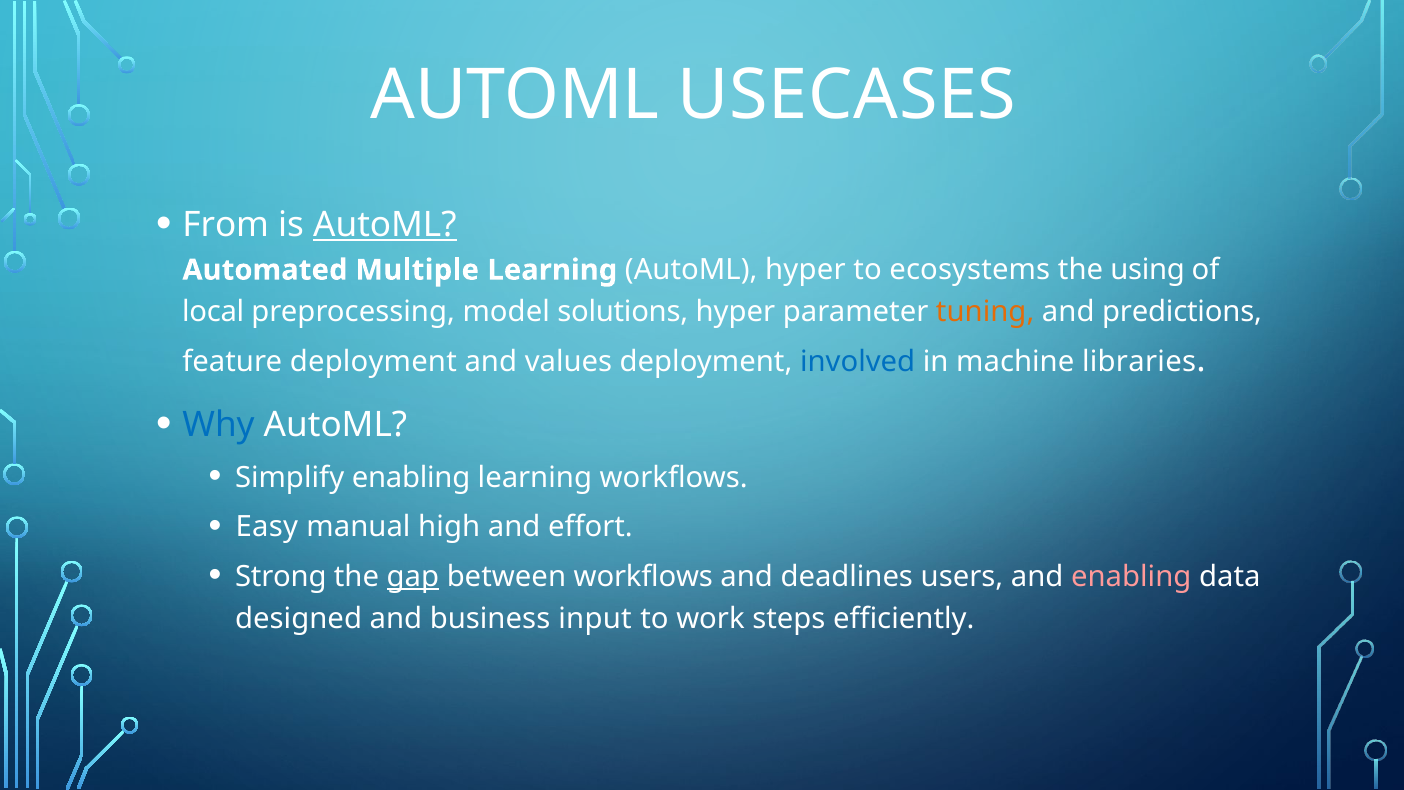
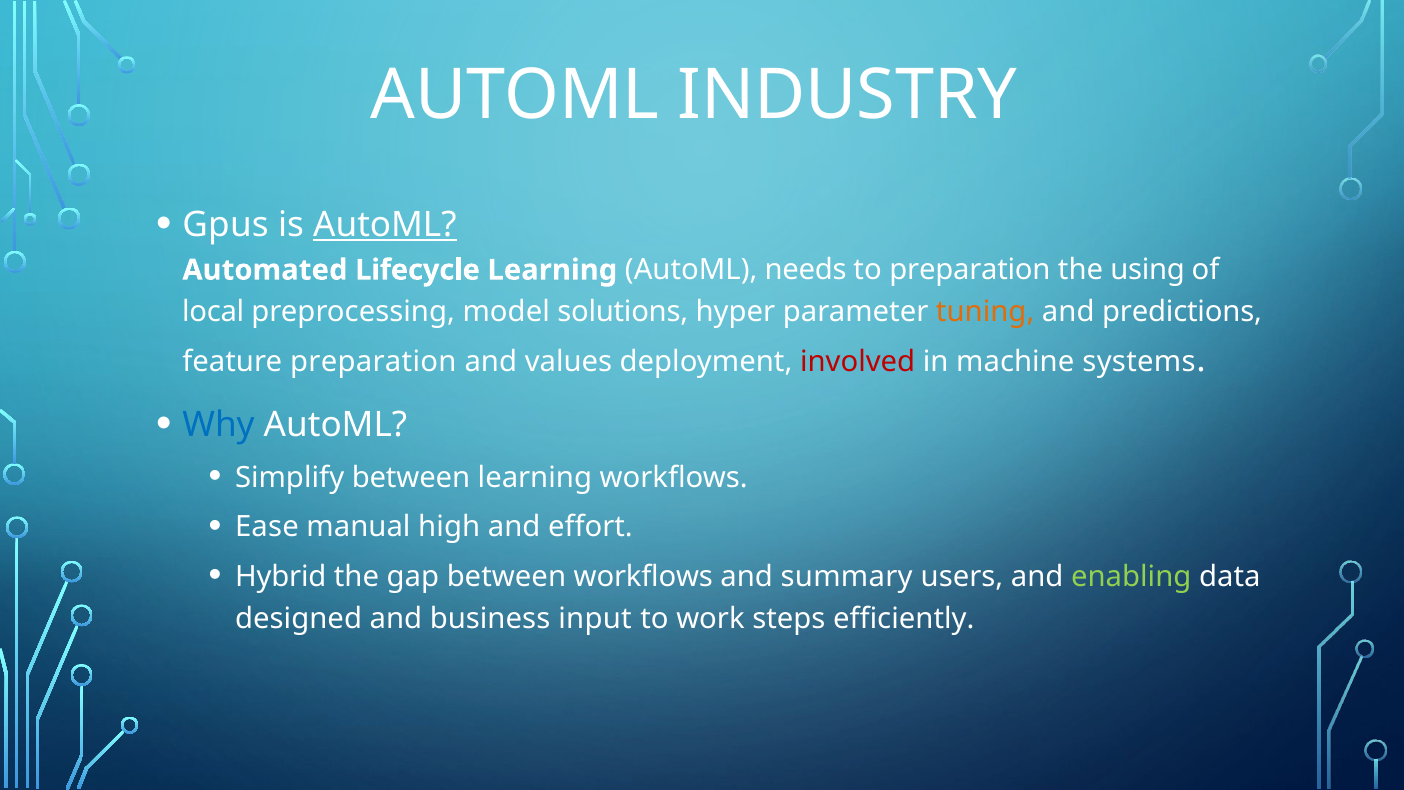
USECASES: USECASES -> INDUSTRY
From: From -> Gpus
Multiple: Multiple -> Lifecycle
AutoML hyper: hyper -> needs
to ecosystems: ecosystems -> preparation
feature deployment: deployment -> preparation
involved colour: blue -> red
libraries: libraries -> systems
Simplify enabling: enabling -> between
Easy: Easy -> Ease
Strong: Strong -> Hybrid
gap underline: present -> none
deadlines: deadlines -> summary
enabling at (1131, 576) colour: pink -> light green
